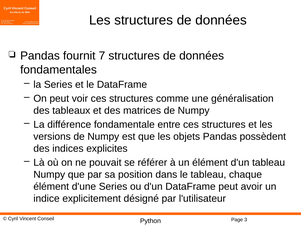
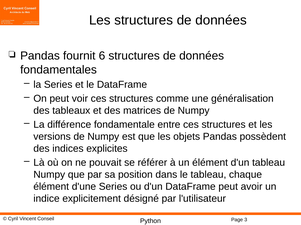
7: 7 -> 6
